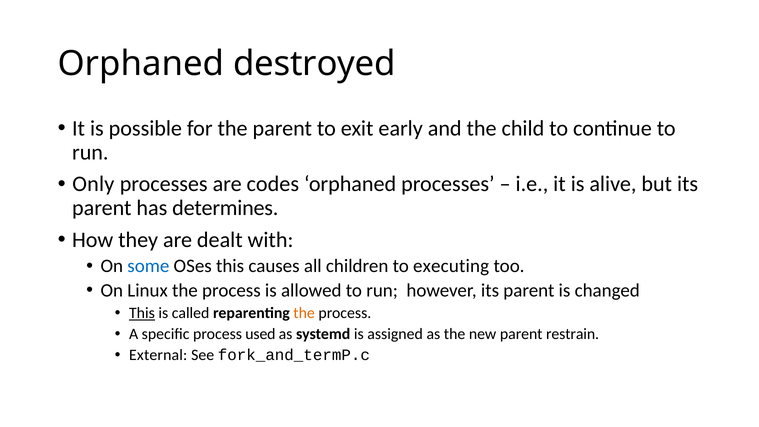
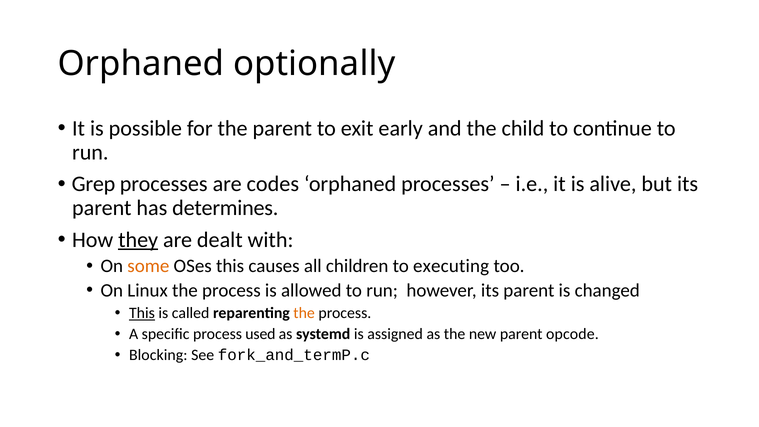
destroyed: destroyed -> optionally
Only: Only -> Grep
they underline: none -> present
some colour: blue -> orange
restrain: restrain -> opcode
External: External -> Blocking
